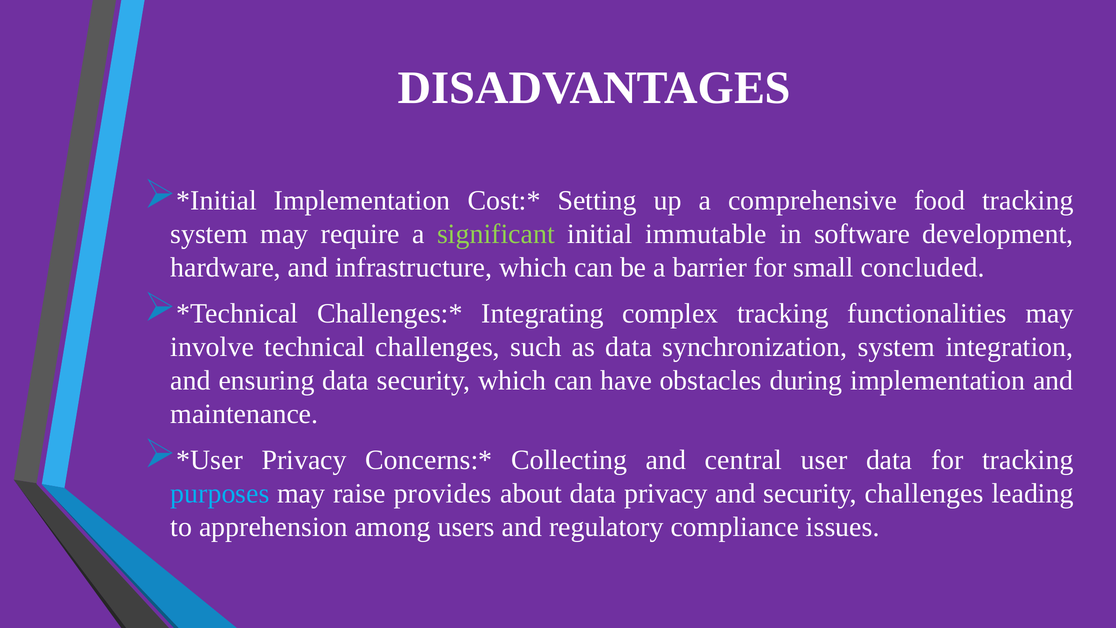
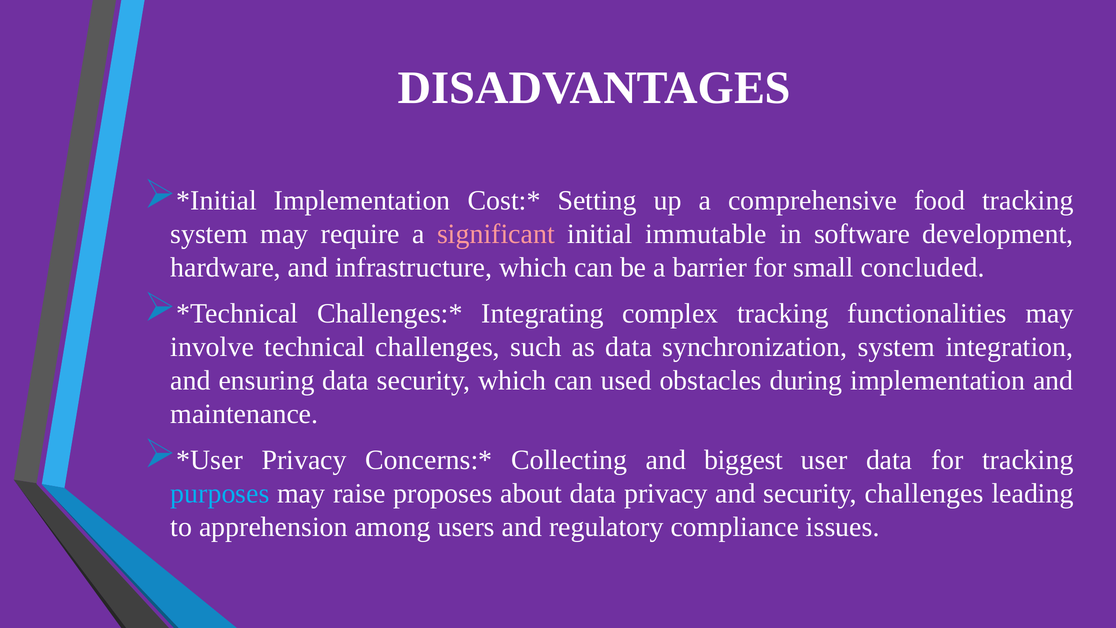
significant colour: light green -> pink
have: have -> used
central: central -> biggest
provides: provides -> proposes
